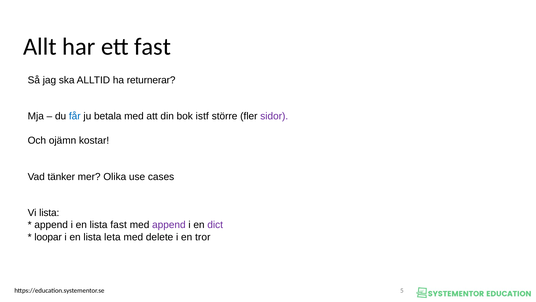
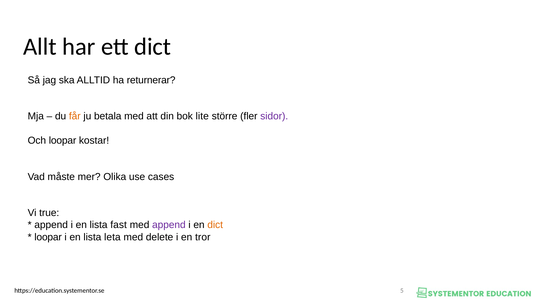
ett fast: fast -> dict
får colour: blue -> orange
istf: istf -> lite
Och ojämn: ojämn -> loopar
tänker: tänker -> måste
Vi lista: lista -> true
dict at (215, 225) colour: purple -> orange
